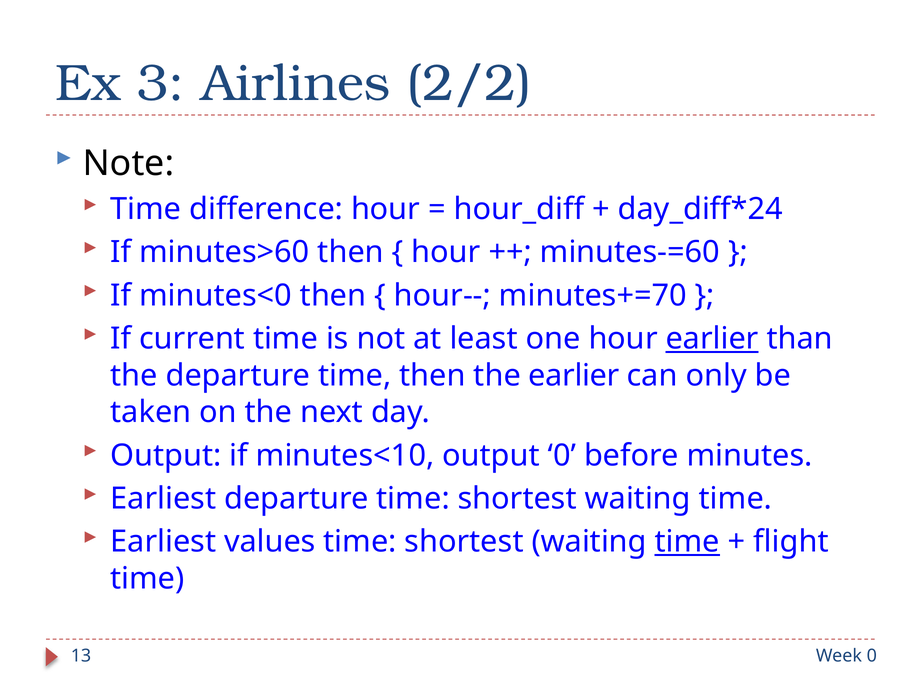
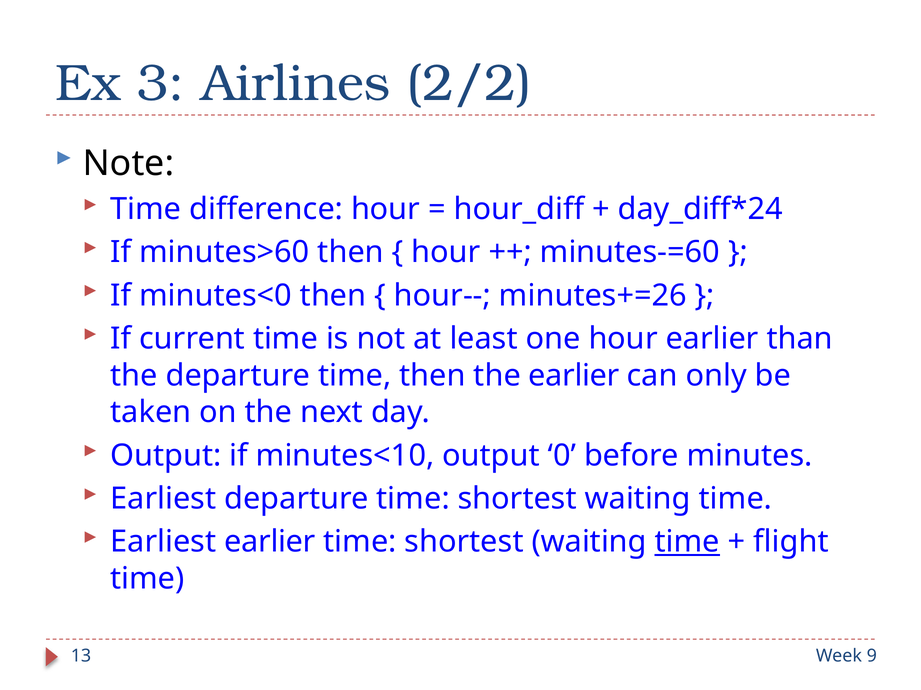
minutes+=70: minutes+=70 -> minutes+=26
earlier at (712, 339) underline: present -> none
Earliest values: values -> earlier
Week 0: 0 -> 9
